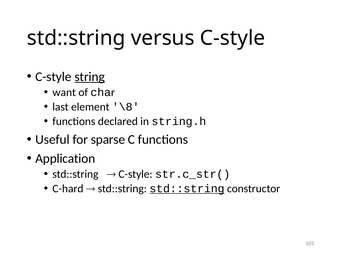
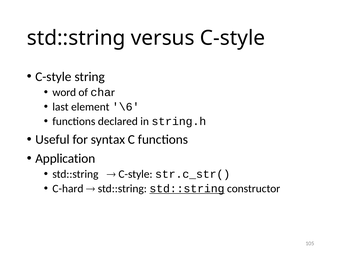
string underline: present -> none
want: want -> word
\8: \8 -> \6
sparse: sparse -> syntax
